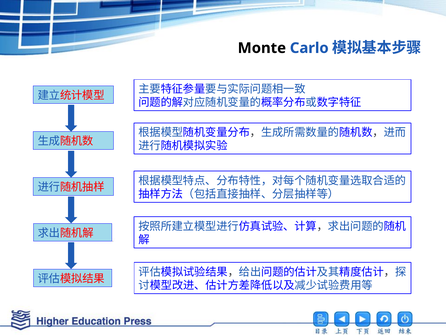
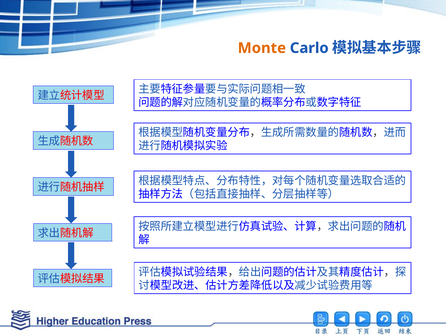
Monte colour: black -> orange
